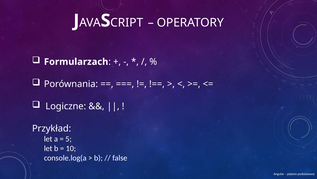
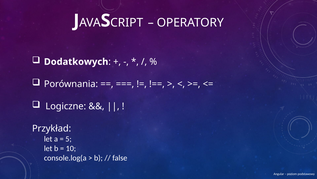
Formularzach: Formularzach -> Dodatkowych
